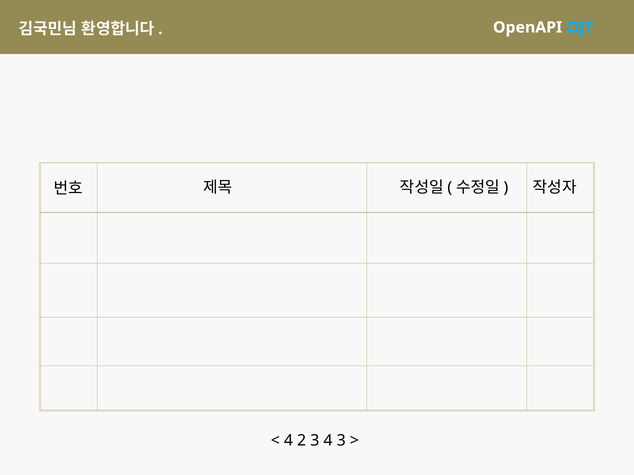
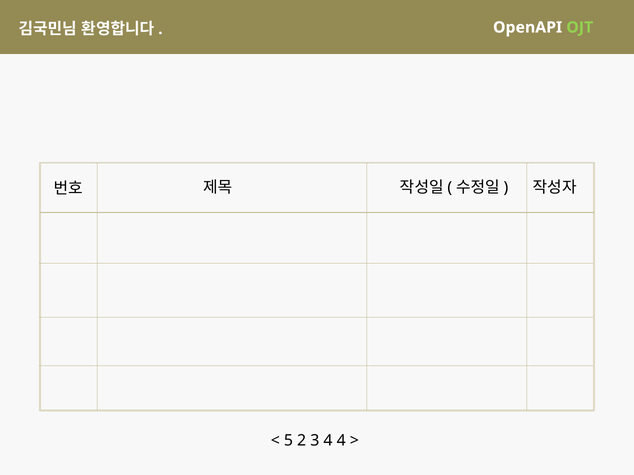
OJT colour: light blue -> light green
4 at (288, 441): 4 -> 5
4 3: 3 -> 4
